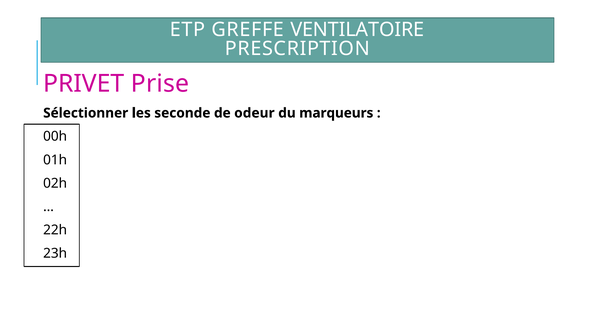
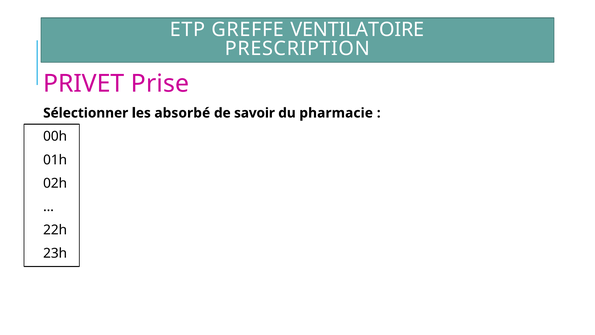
seconde: seconde -> absorbé
odeur: odeur -> savoir
marqueurs: marqueurs -> pharmacie
